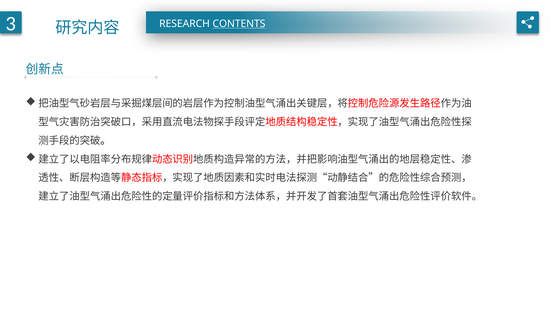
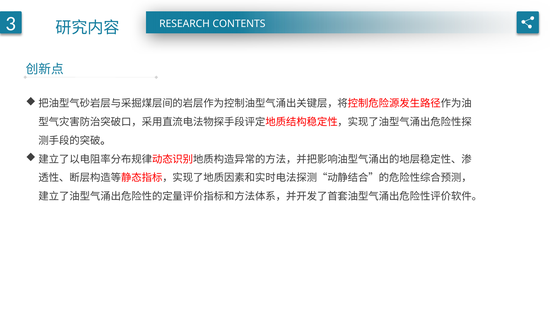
CONTENTS underline: present -> none
